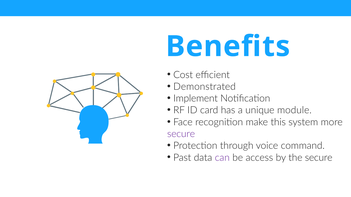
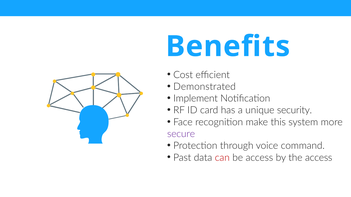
module: module -> security
can colour: purple -> red
the secure: secure -> access
